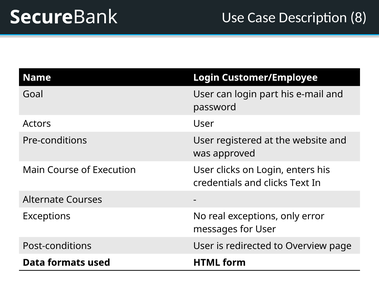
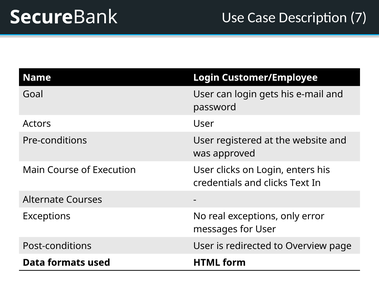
8: 8 -> 7
part: part -> gets
